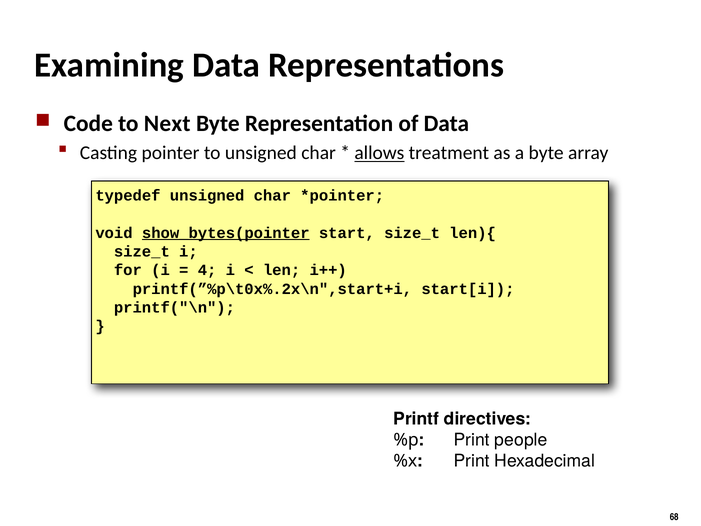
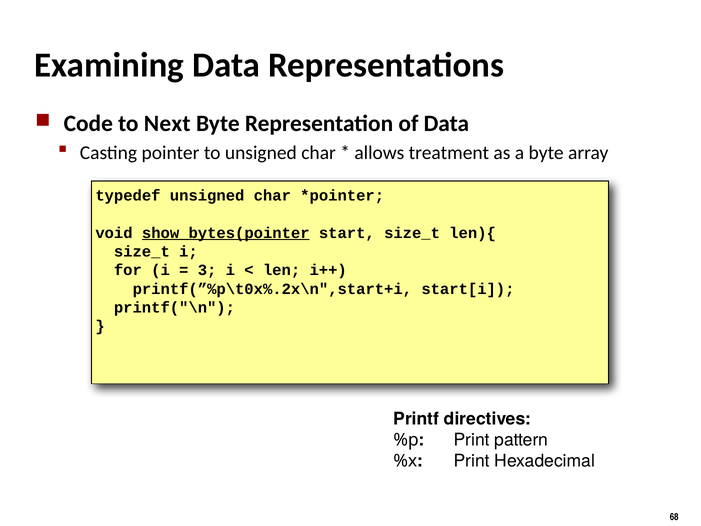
allows underline: present -> none
4: 4 -> 3
people: people -> pattern
